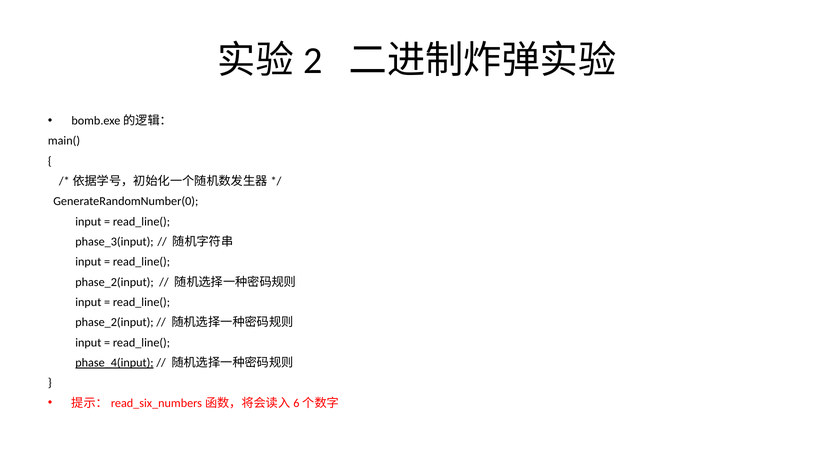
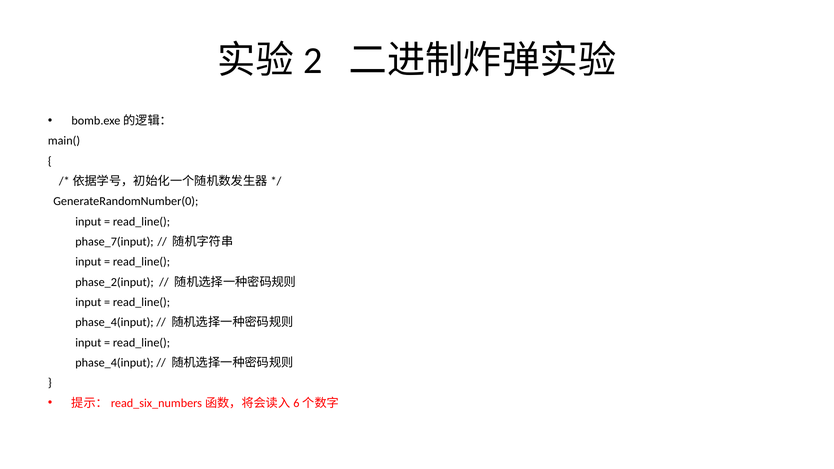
phase_3(input: phase_3(input -> phase_7(input
phase_2(input at (114, 322): phase_2(input -> phase_4(input
phase_4(input at (114, 363) underline: present -> none
